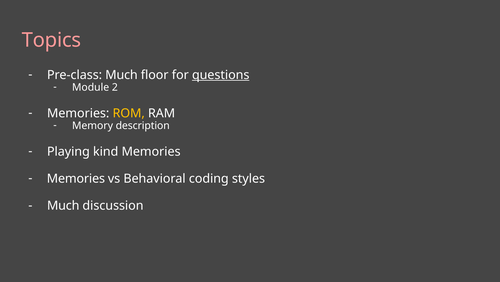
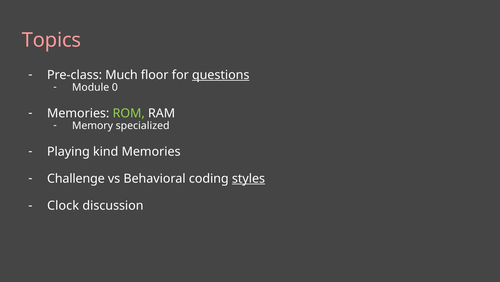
2: 2 -> 0
ROM colour: yellow -> light green
description: description -> specialized
Memories at (76, 178): Memories -> Challenge
styles underline: none -> present
Much at (63, 205): Much -> Clock
